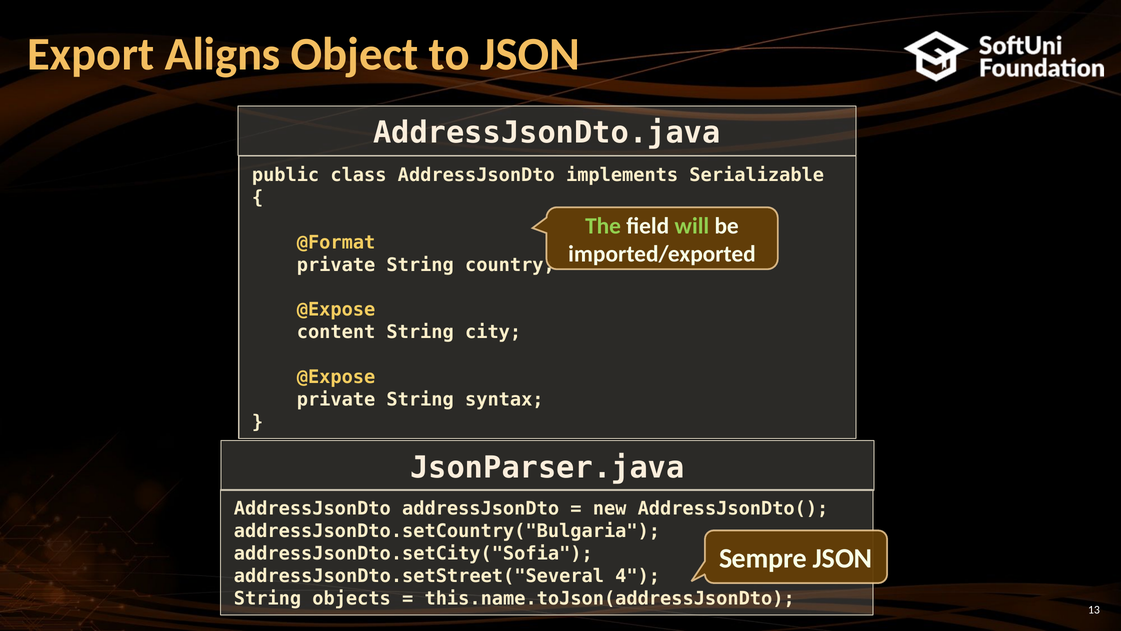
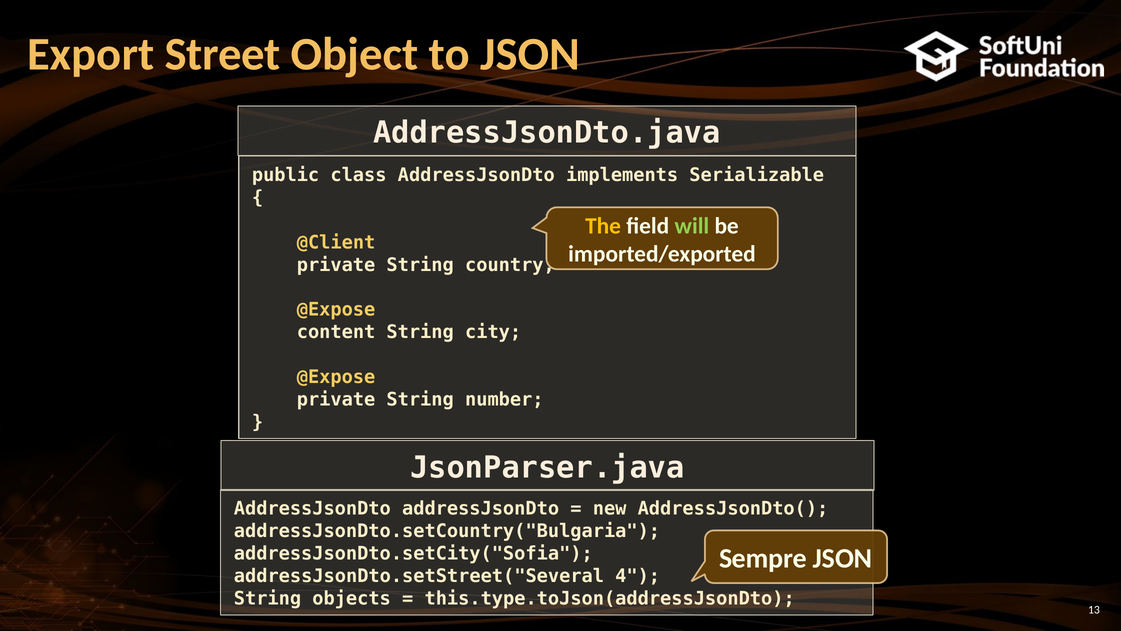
Aligns: Aligns -> Street
The colour: light green -> yellow
@Format: @Format -> @Client
syntax: syntax -> number
this.name.toJson(addressJsonDto: this.name.toJson(addressJsonDto -> this.type.toJson(addressJsonDto
